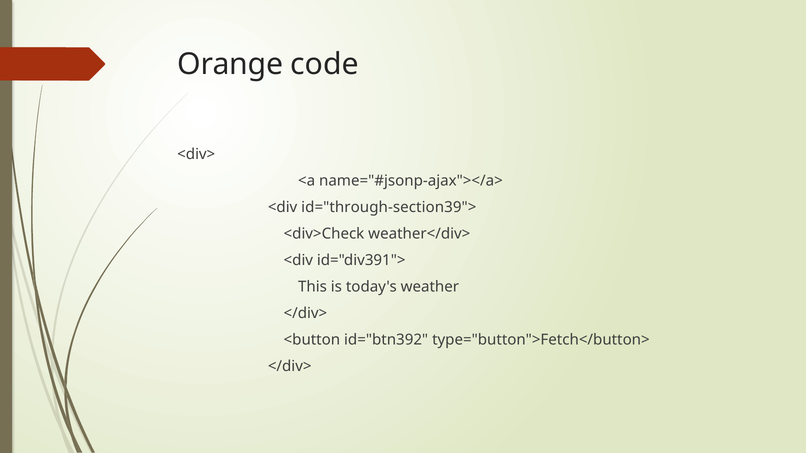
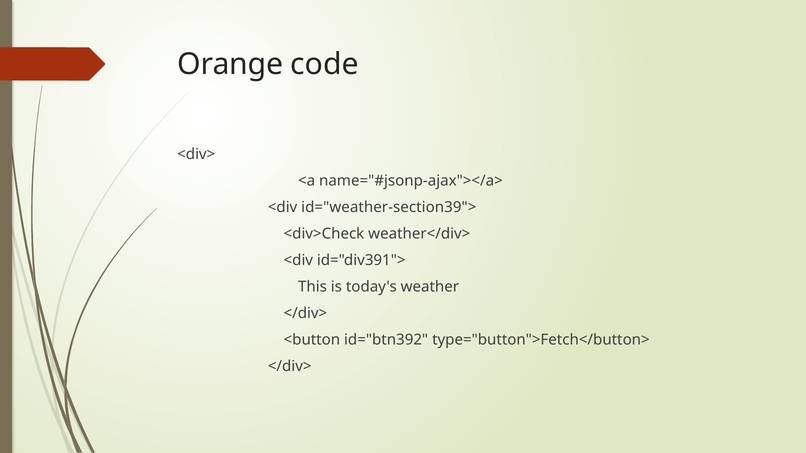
id="through-section39">: id="through-section39"> -> id="weather-section39">
